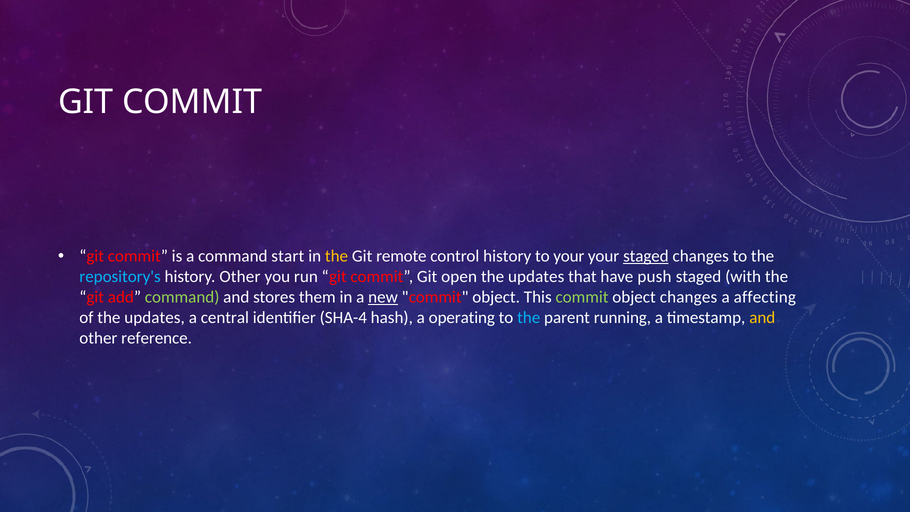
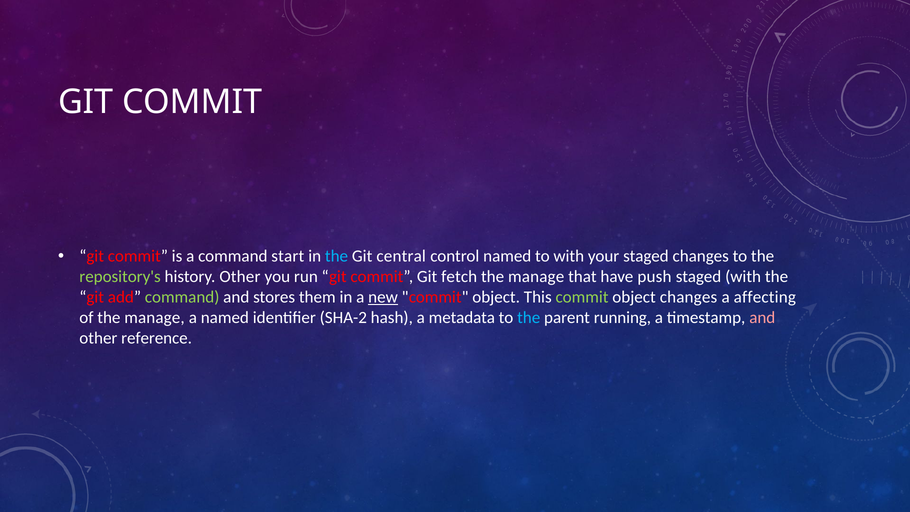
the at (337, 256) colour: yellow -> light blue
remote: remote -> central
control history: history -> named
to your: your -> with
staged at (646, 256) underline: present -> none
repository's colour: light blue -> light green
open: open -> fetch
updates at (536, 277): updates -> manage
of the updates: updates -> manage
a central: central -> named
SHA-4: SHA-4 -> SHA-2
operating: operating -> metadata
and at (762, 318) colour: yellow -> pink
